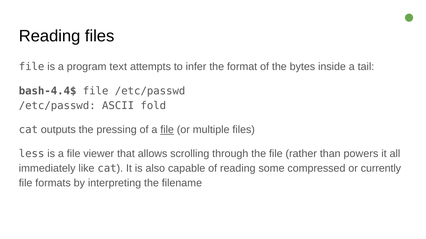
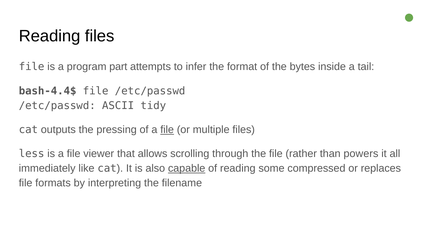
text: text -> part
fold: fold -> tidy
capable underline: none -> present
currently: currently -> replaces
